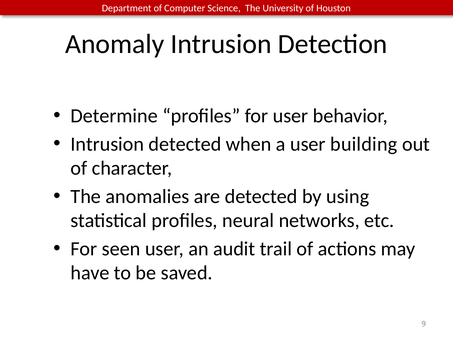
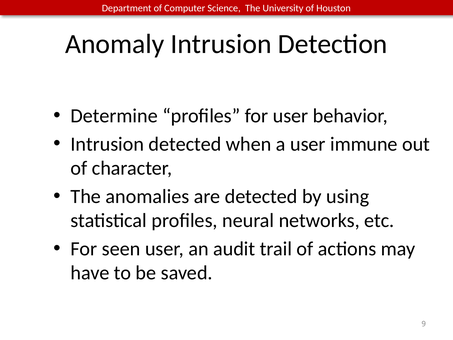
building: building -> immune
